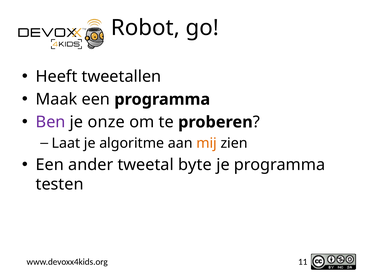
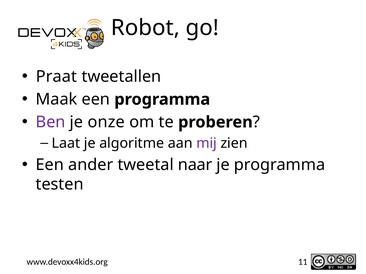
Heeft: Heeft -> Praat
mij colour: orange -> purple
byte: byte -> naar
